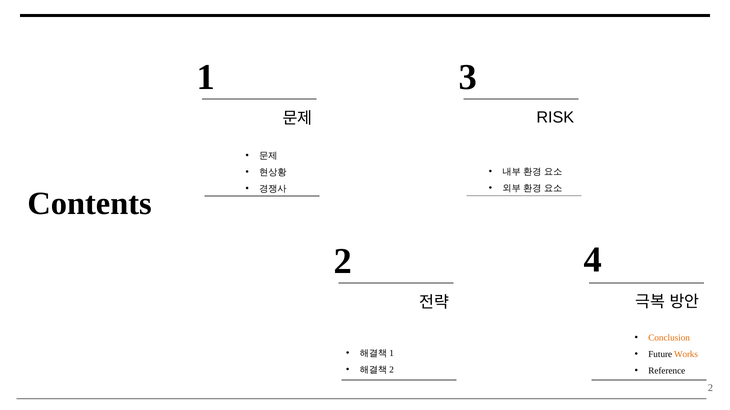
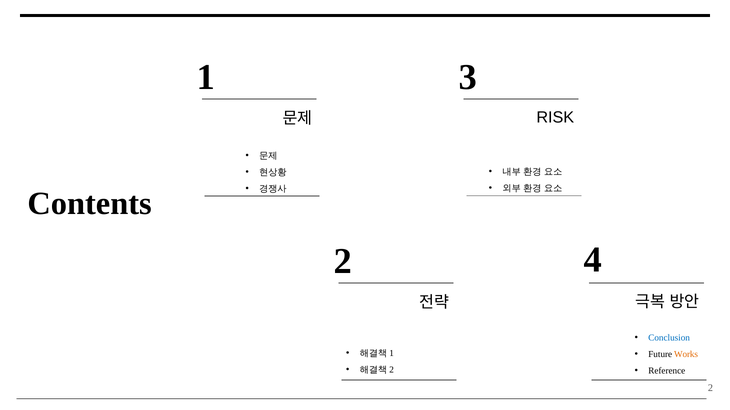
Conclusion colour: orange -> blue
